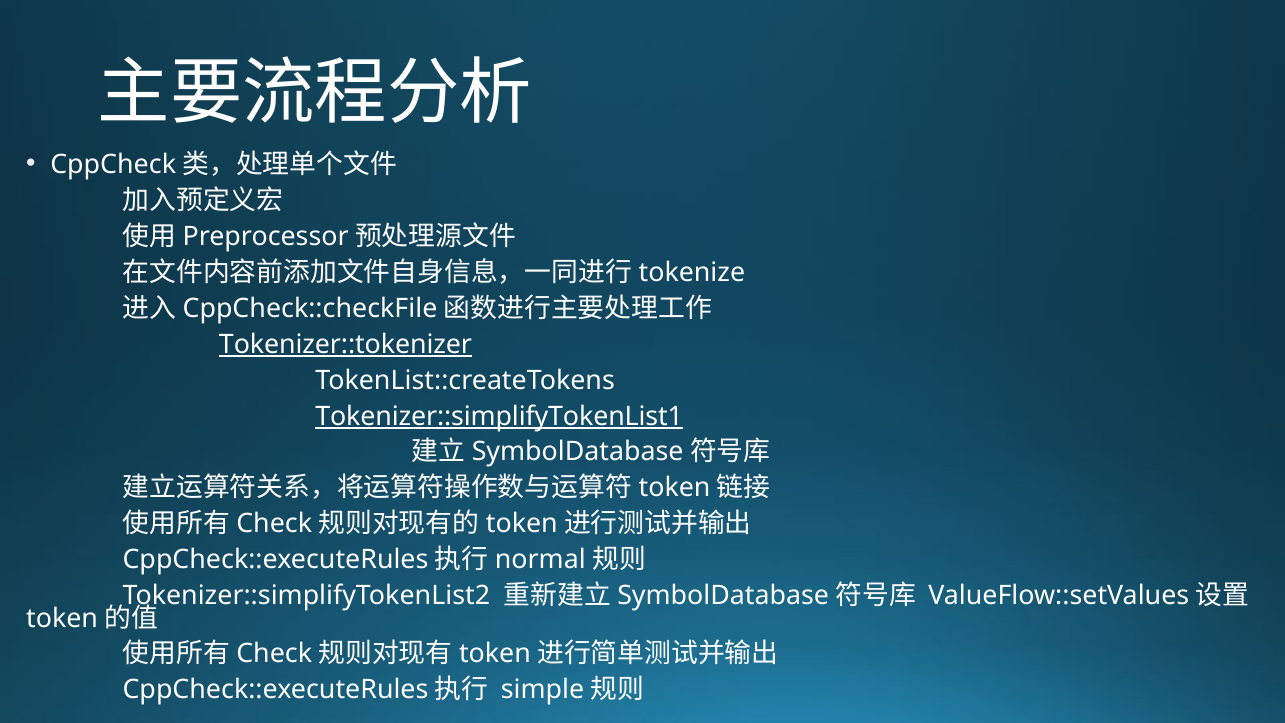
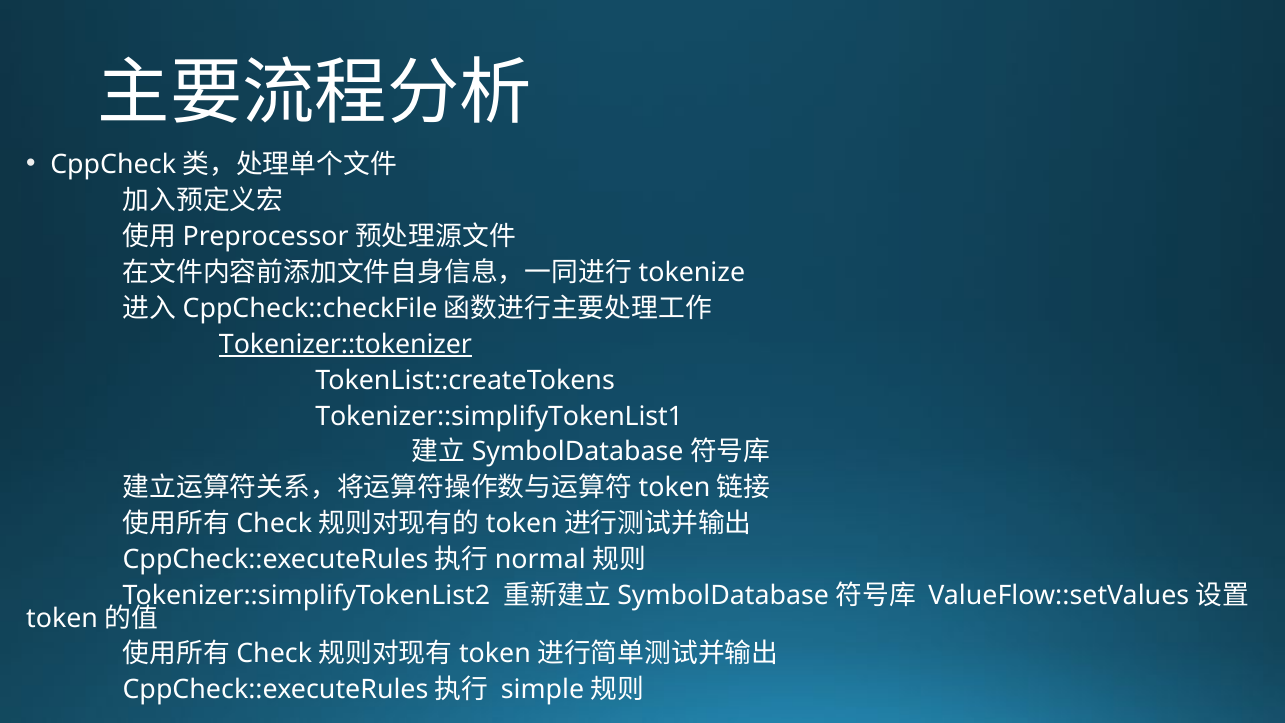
Tokenizer::simplifyTokenList1 underline: present -> none
